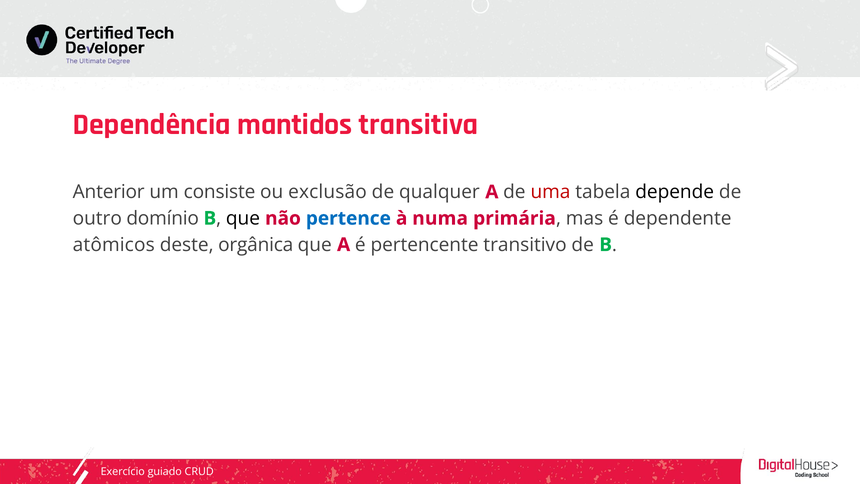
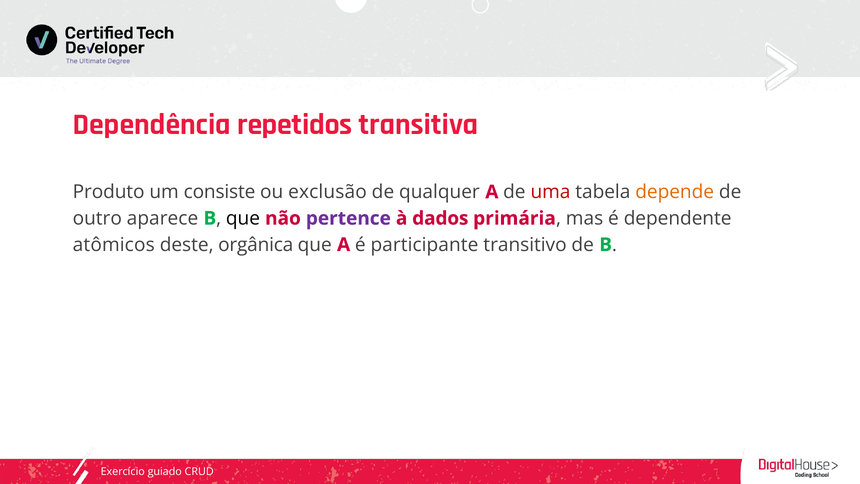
mantidos: mantidos -> repetidos
Anterior: Anterior -> Produto
depende colour: black -> orange
domínio: domínio -> aparece
pertence colour: blue -> purple
numa: numa -> dados
pertencente: pertencente -> participante
